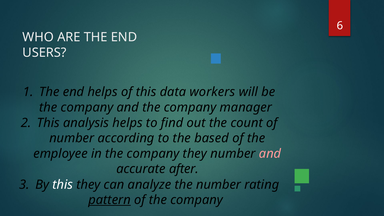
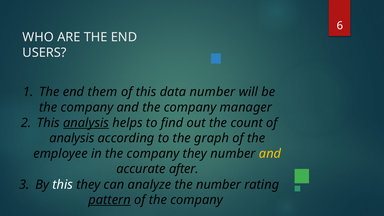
end helps: helps -> them
data workers: workers -> number
analysis at (86, 123) underline: none -> present
number at (72, 138): number -> analysis
based: based -> graph
and at (270, 154) colour: pink -> yellow
